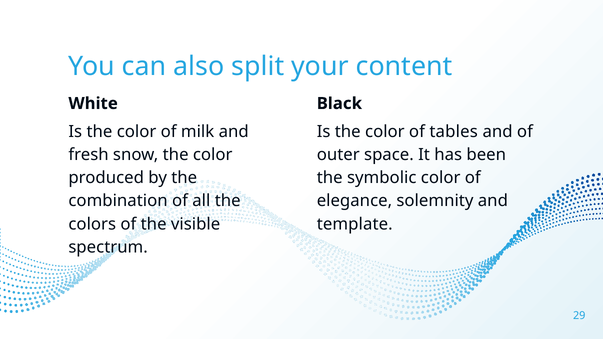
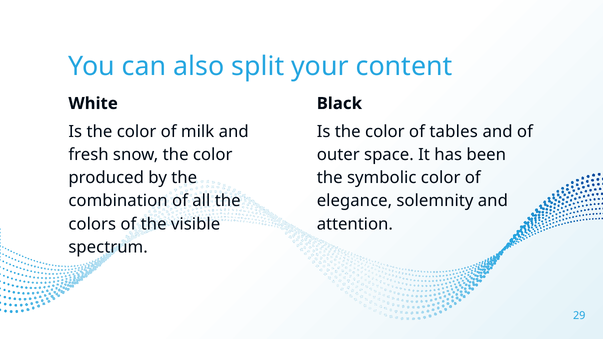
template: template -> attention
